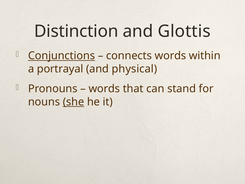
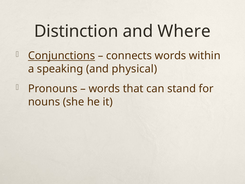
Glottis: Glottis -> Where
portrayal: portrayal -> speaking
she underline: present -> none
